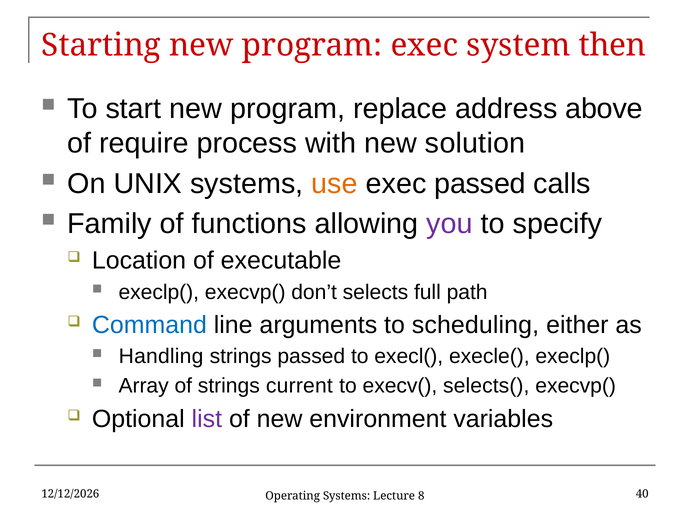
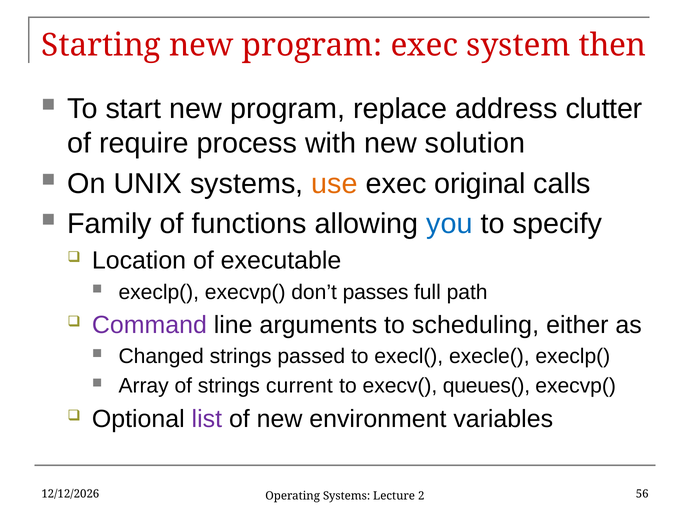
above: above -> clutter
exec passed: passed -> original
you colour: purple -> blue
selects: selects -> passes
Command colour: blue -> purple
Handling: Handling -> Changed
selects(: selects( -> queues(
40: 40 -> 56
8: 8 -> 2
